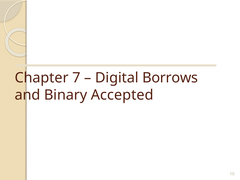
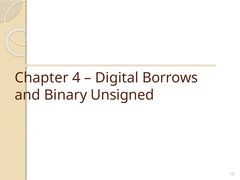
7: 7 -> 4
Accepted: Accepted -> Unsigned
